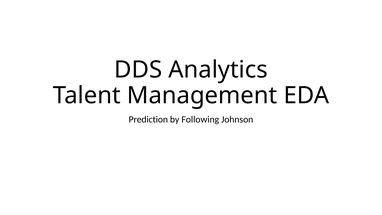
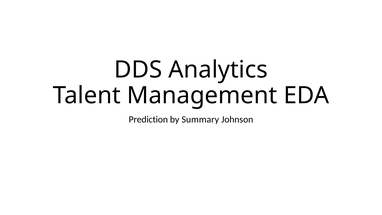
Following: Following -> Summary
